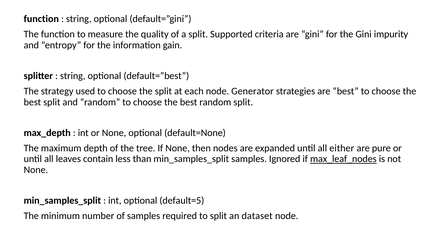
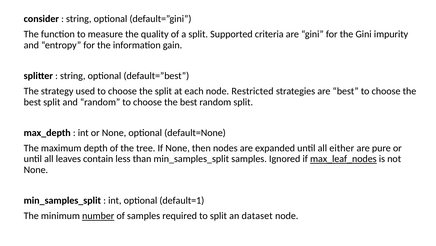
function at (41, 19): function -> consider
Generator: Generator -> Restricted
default=5: default=5 -> default=1
number underline: none -> present
